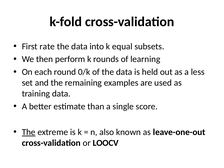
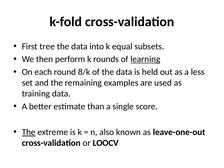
rate: rate -> tree
learning underline: none -> present
0/k: 0/k -> 8/k
